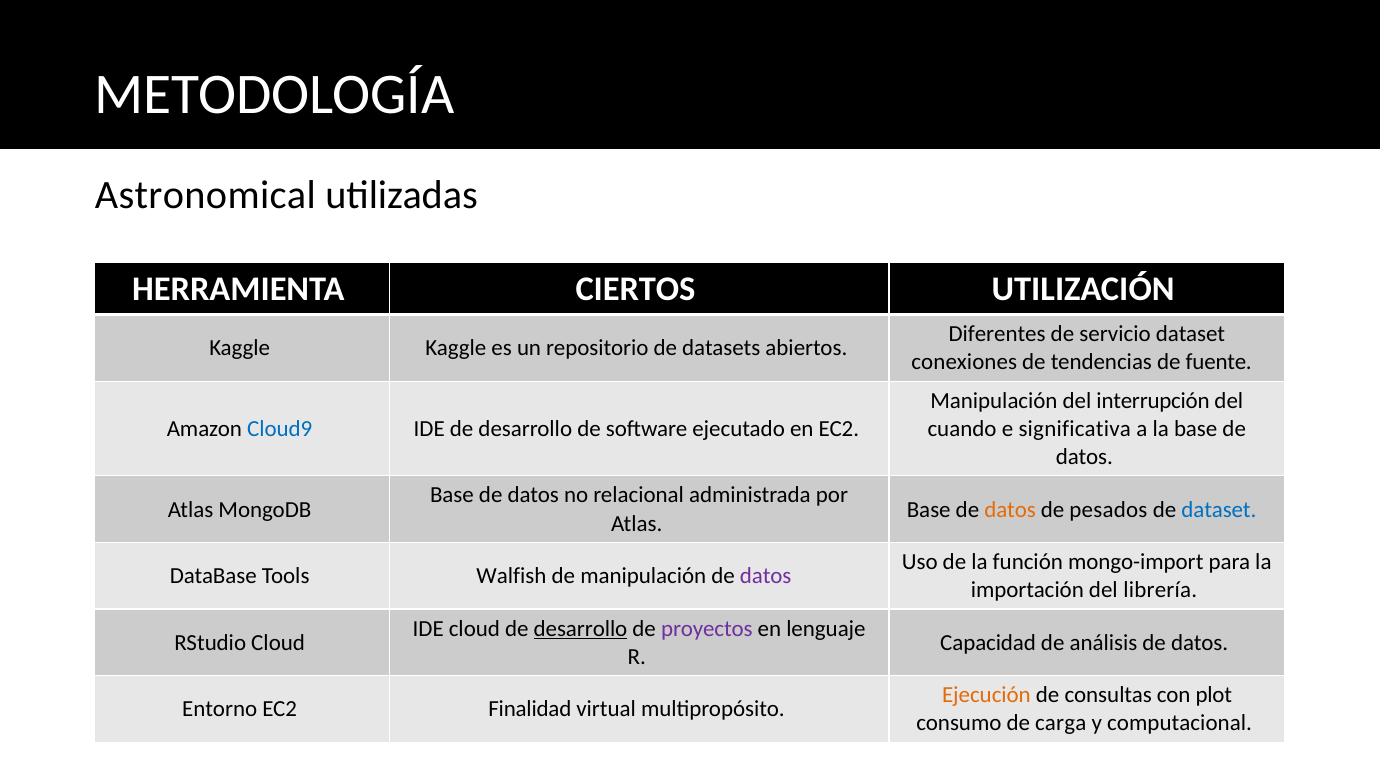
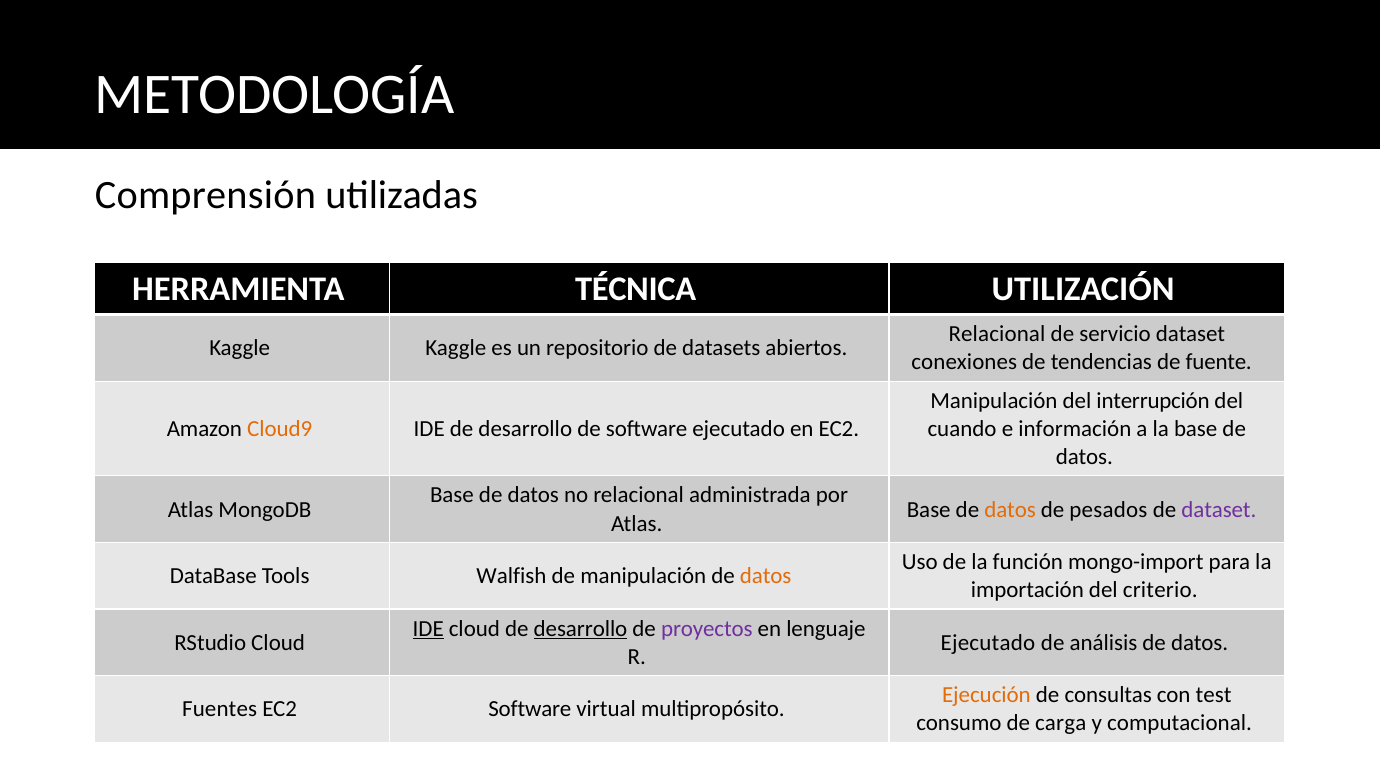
Astronomical: Astronomical -> Comprensión
CIERTOS: CIERTOS -> TÉCNICA
Diferentes at (997, 334): Diferentes -> Relacional
Cloud9 colour: blue -> orange
significativa: significativa -> información
dataset at (1219, 510) colour: blue -> purple
datos at (766, 576) colour: purple -> orange
librería: librería -> criterio
IDE at (428, 629) underline: none -> present
Capacidad at (988, 643): Capacidad -> Ejecutado
plot: plot -> test
Entorno: Entorno -> Fuentes
EC2 Finalidad: Finalidad -> Software
